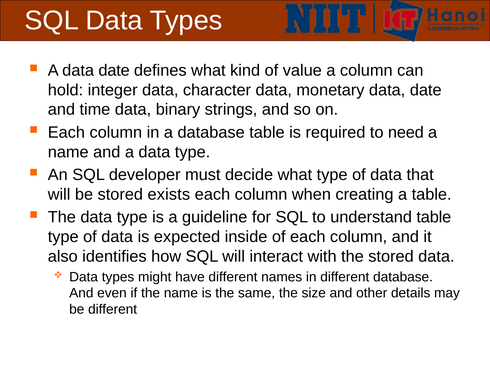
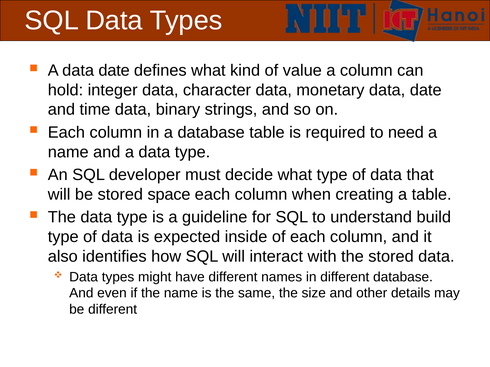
exists: exists -> space
understand table: table -> build
